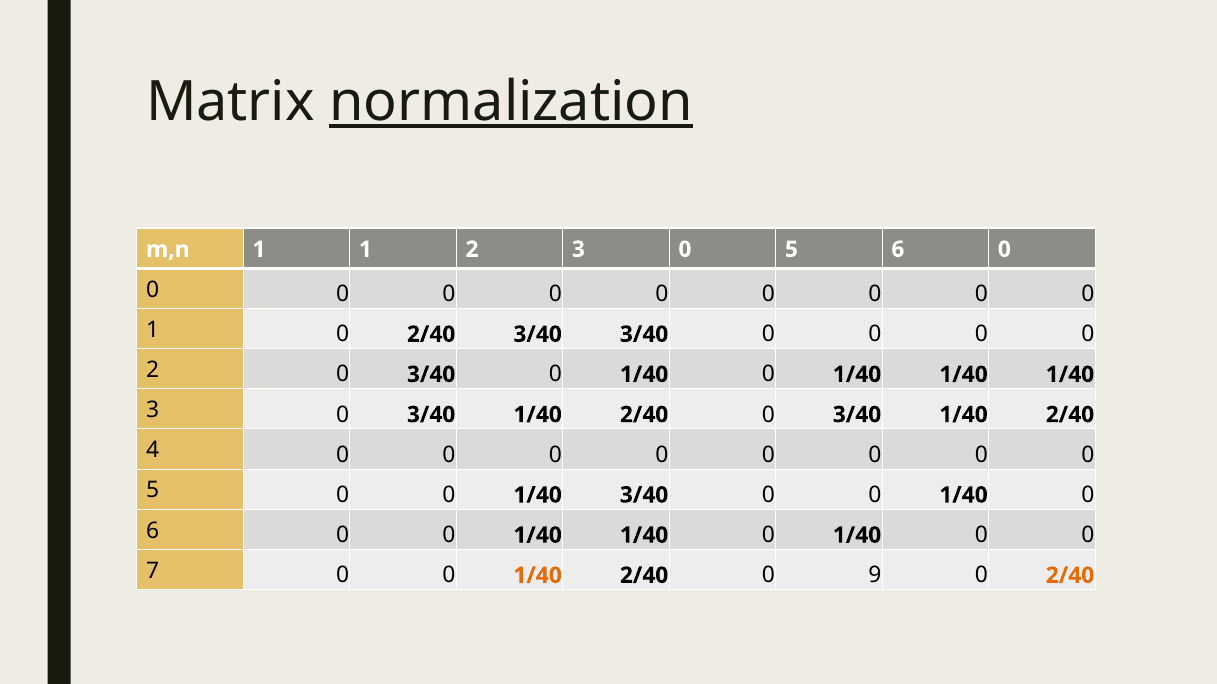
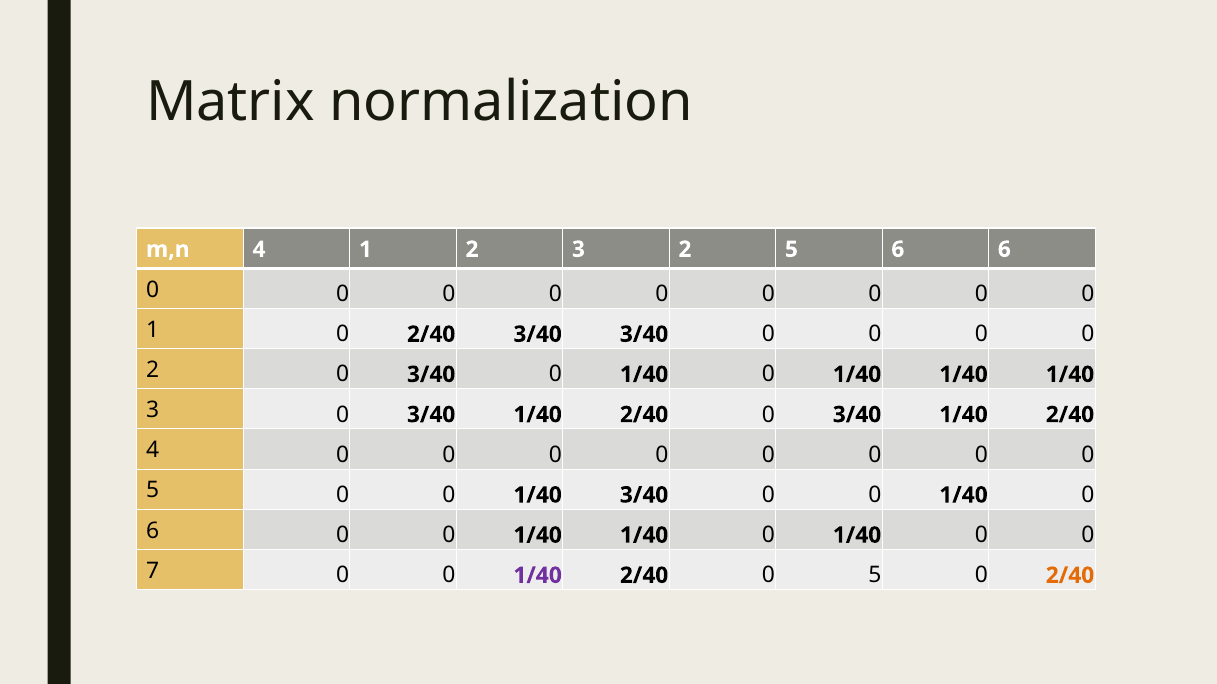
normalization underline: present -> none
m,n 1: 1 -> 4
2 3 0: 0 -> 2
5 6 0: 0 -> 6
1/40 at (538, 576) colour: orange -> purple
2/40 0 9: 9 -> 5
